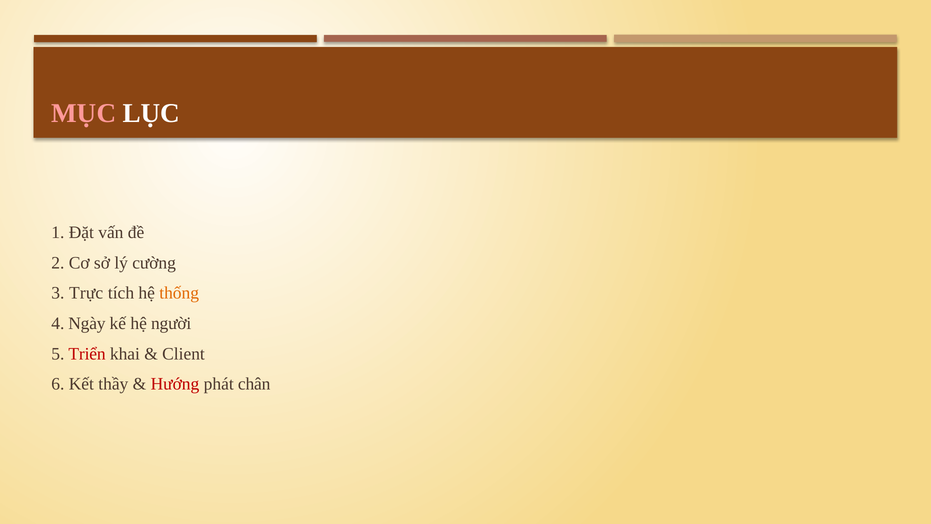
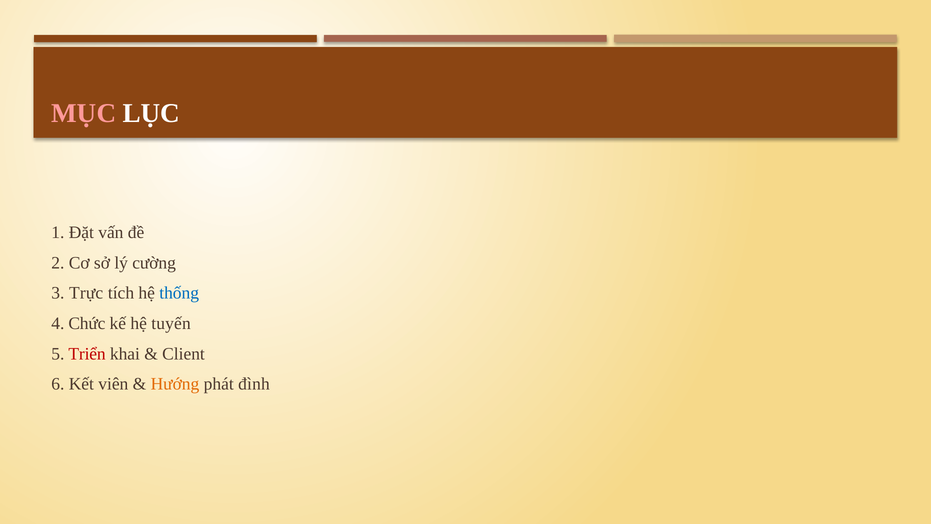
thống colour: orange -> blue
Ngày: Ngày -> Chức
người: người -> tuyến
thầy: thầy -> viên
Hướng colour: red -> orange
chân: chân -> đình
